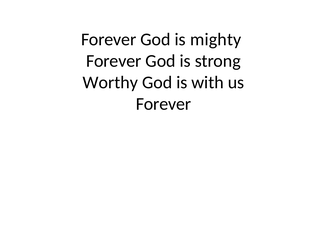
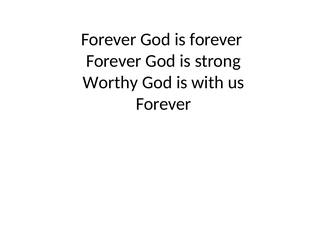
is mighty: mighty -> forever
